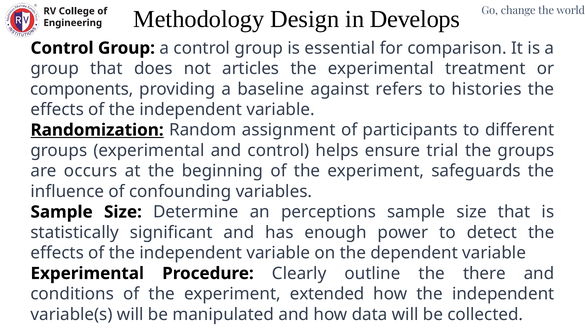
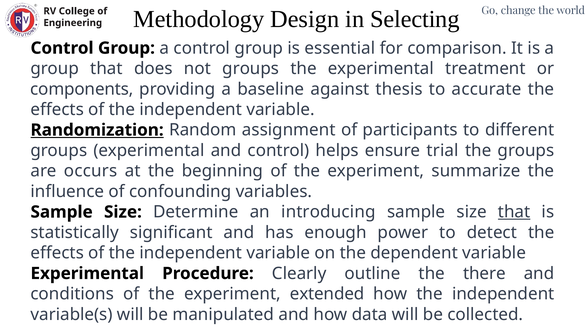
Develops: Develops -> Selecting
not articles: articles -> groups
refers: refers -> thesis
histories: histories -> accurate
safeguards: safeguards -> summarize
perceptions: perceptions -> introducing
that at (514, 212) underline: none -> present
